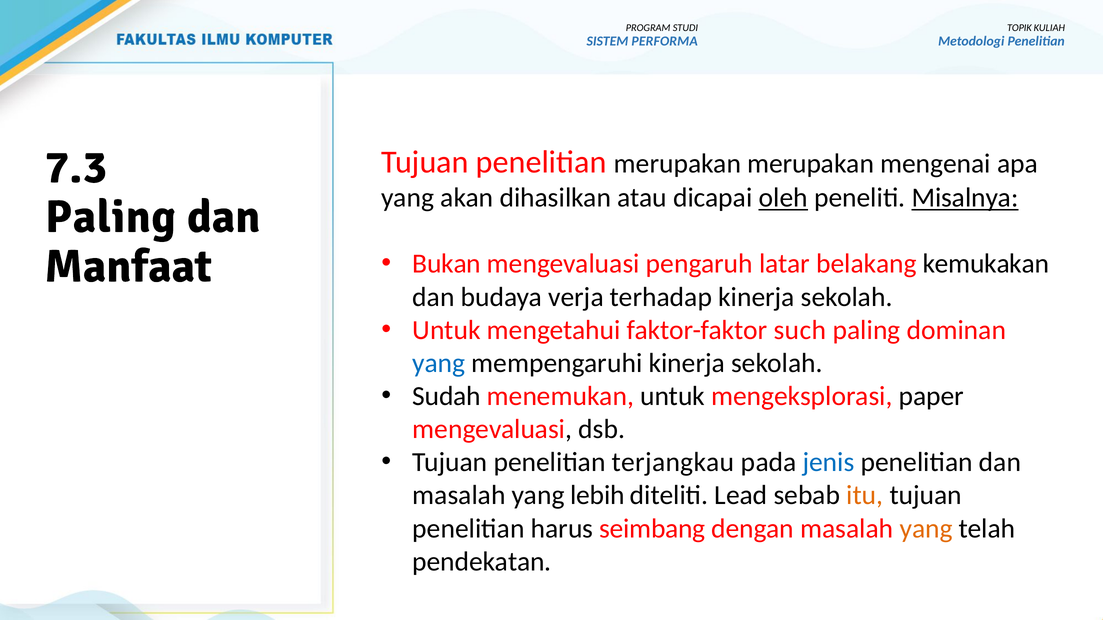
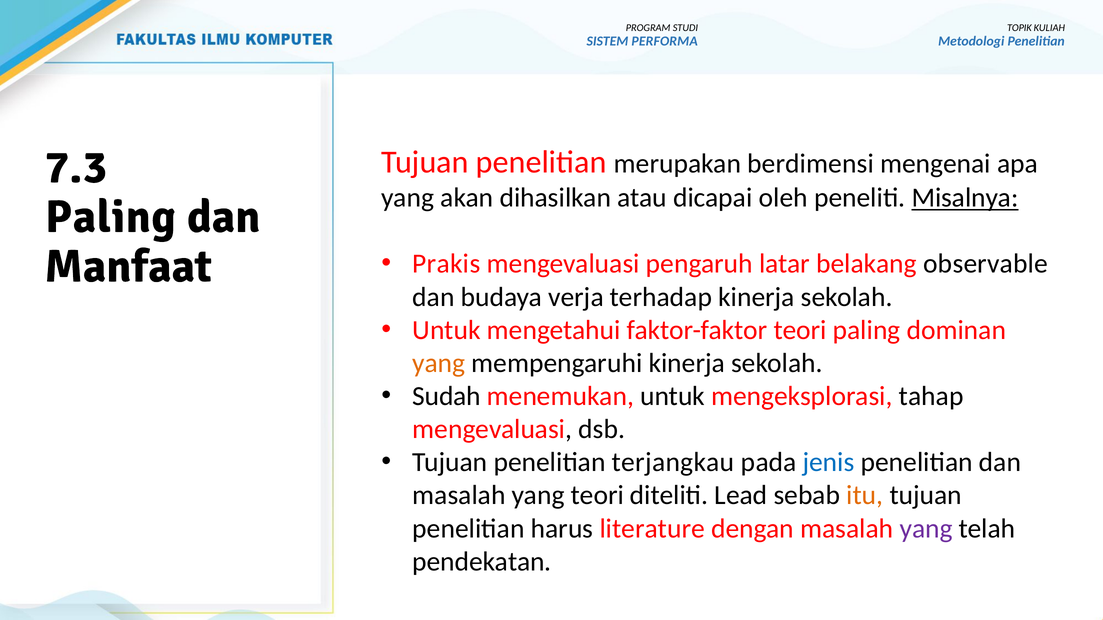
merupakan merupakan: merupakan -> berdimensi
oleh underline: present -> none
Bukan: Bukan -> Prakis
kemukakan: kemukakan -> observable
faktor-faktor such: such -> teori
yang at (439, 363) colour: blue -> orange
paper: paper -> tahap
yang lebih: lebih -> teori
seimbang: seimbang -> literature
yang at (926, 529) colour: orange -> purple
